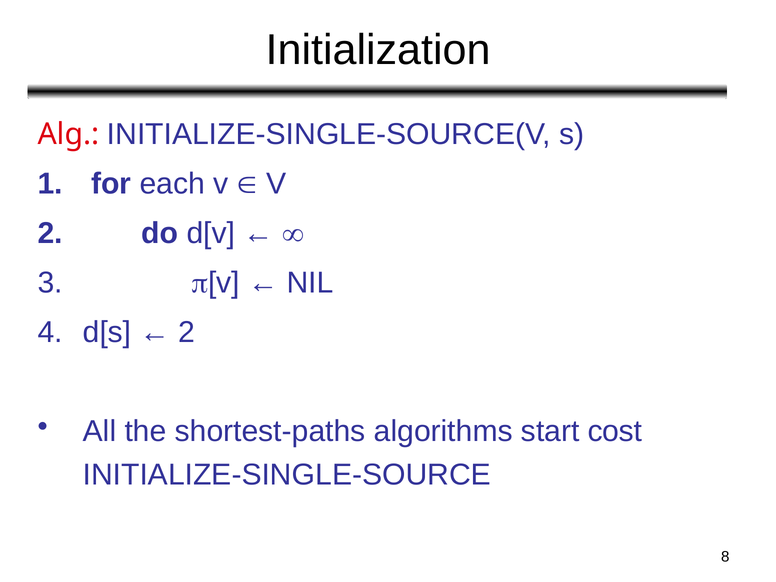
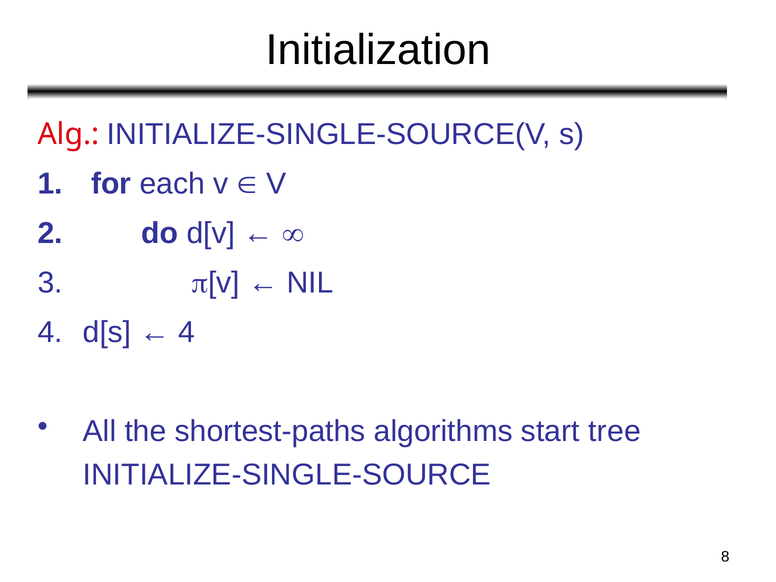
2 at (187, 332): 2 -> 4
cost: cost -> tree
